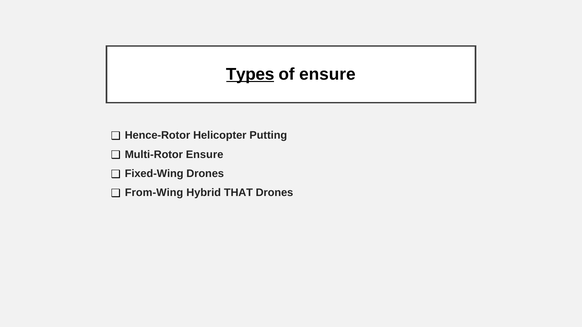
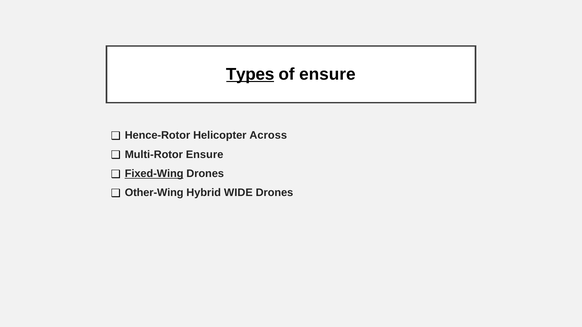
Putting: Putting -> Across
Fixed-Wing underline: none -> present
From-Wing: From-Wing -> Other-Wing
THAT: THAT -> WIDE
